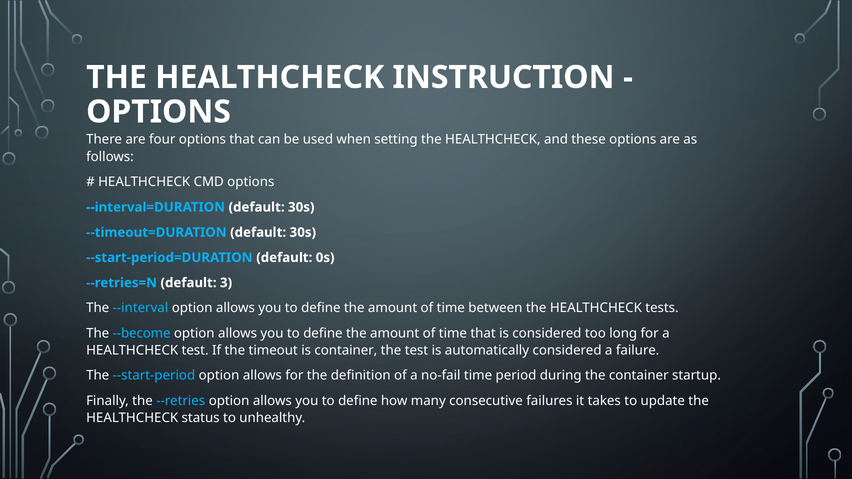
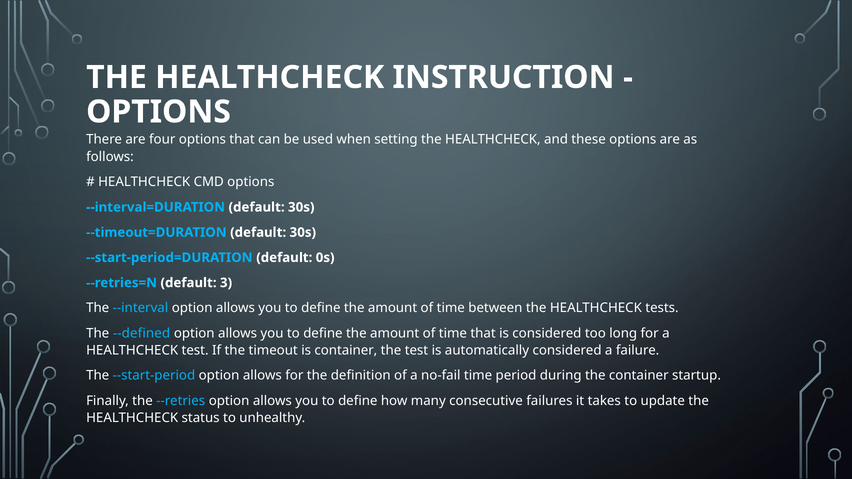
--become: --become -> --defined
